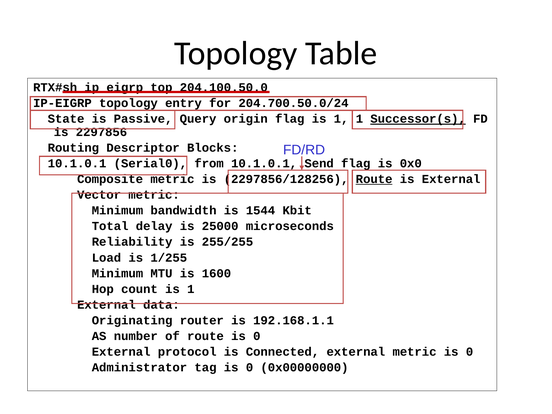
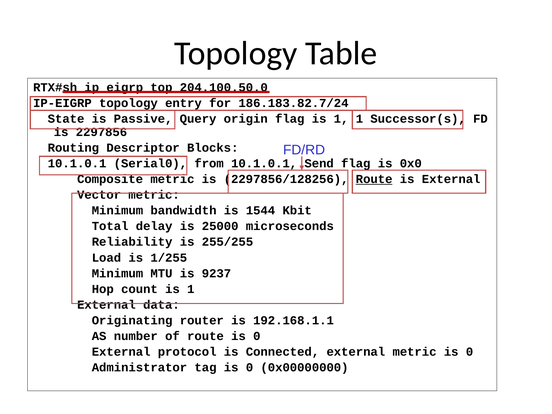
204.700.50.0/24: 204.700.50.0/24 -> 186.183.82.7/24
Successor(s underline: present -> none
1600: 1600 -> 9237
